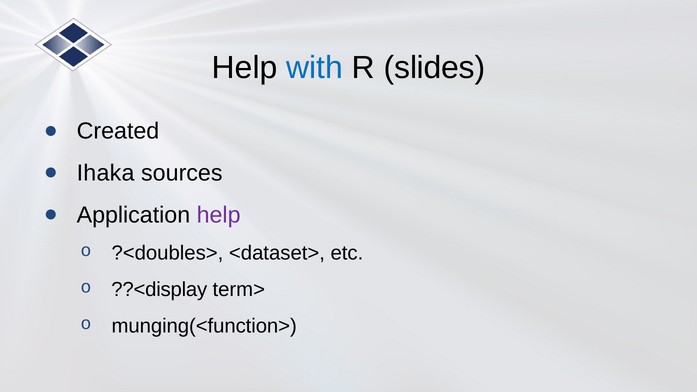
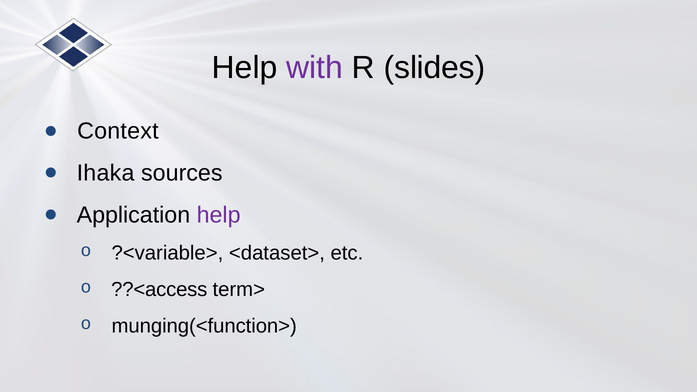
with colour: blue -> purple
Created: Created -> Context
?<doubles>: ?<doubles> -> ?<variable>
??<display: ??<display -> ??<access
